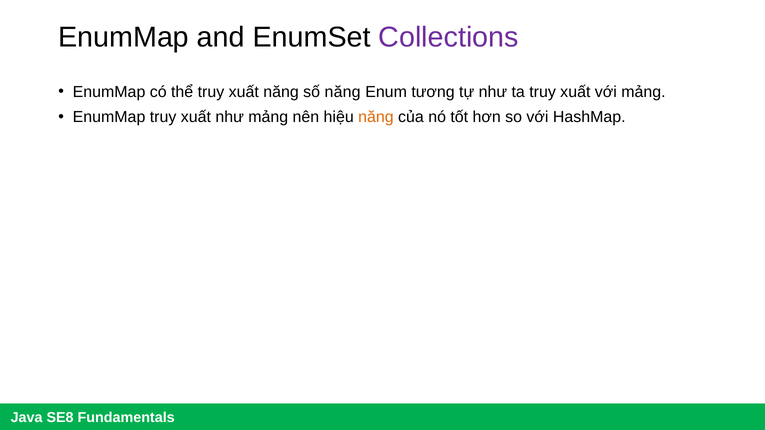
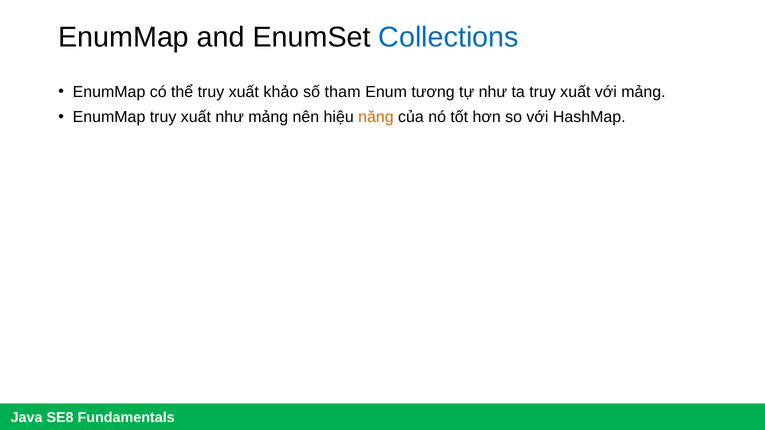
Collections colour: purple -> blue
xuất năng: năng -> khảo
số năng: năng -> tham
